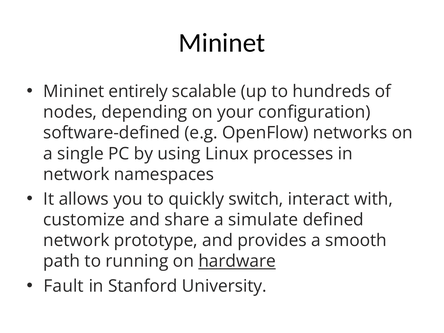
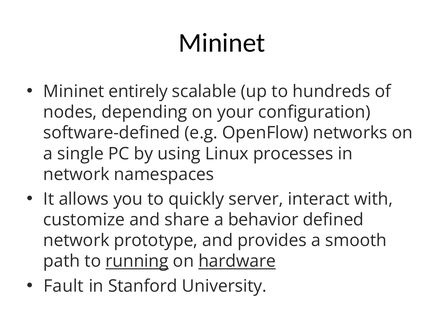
switch: switch -> server
simulate: simulate -> behavior
running underline: none -> present
